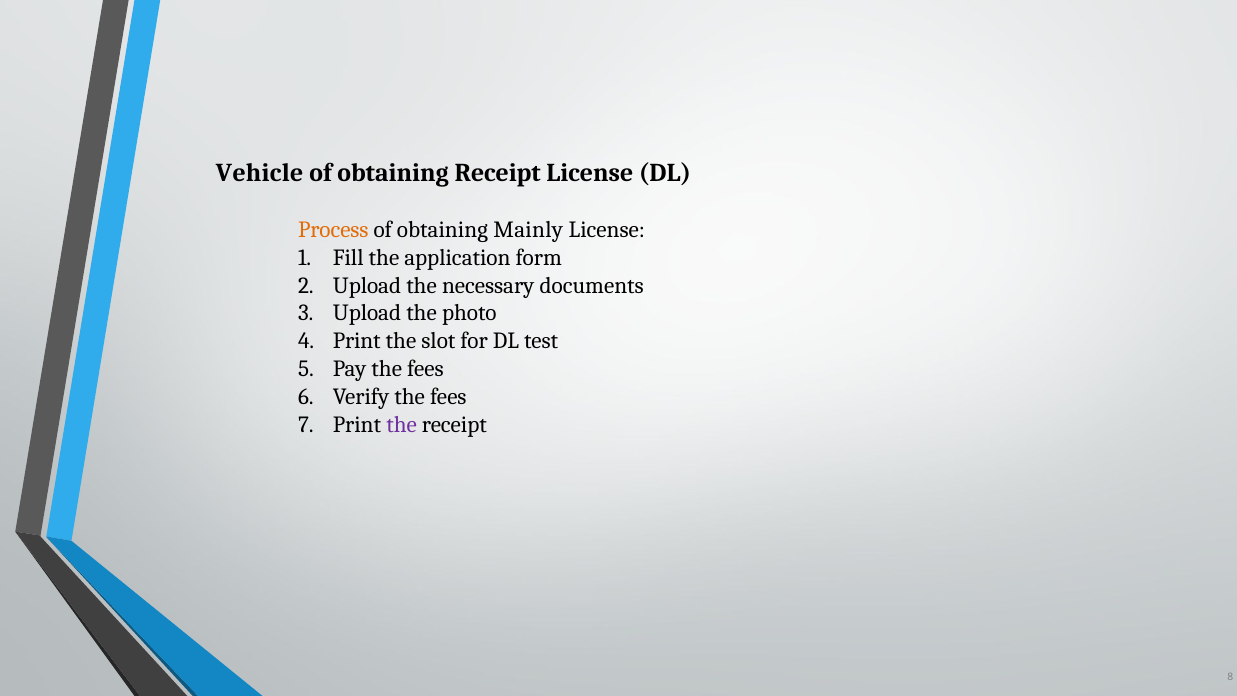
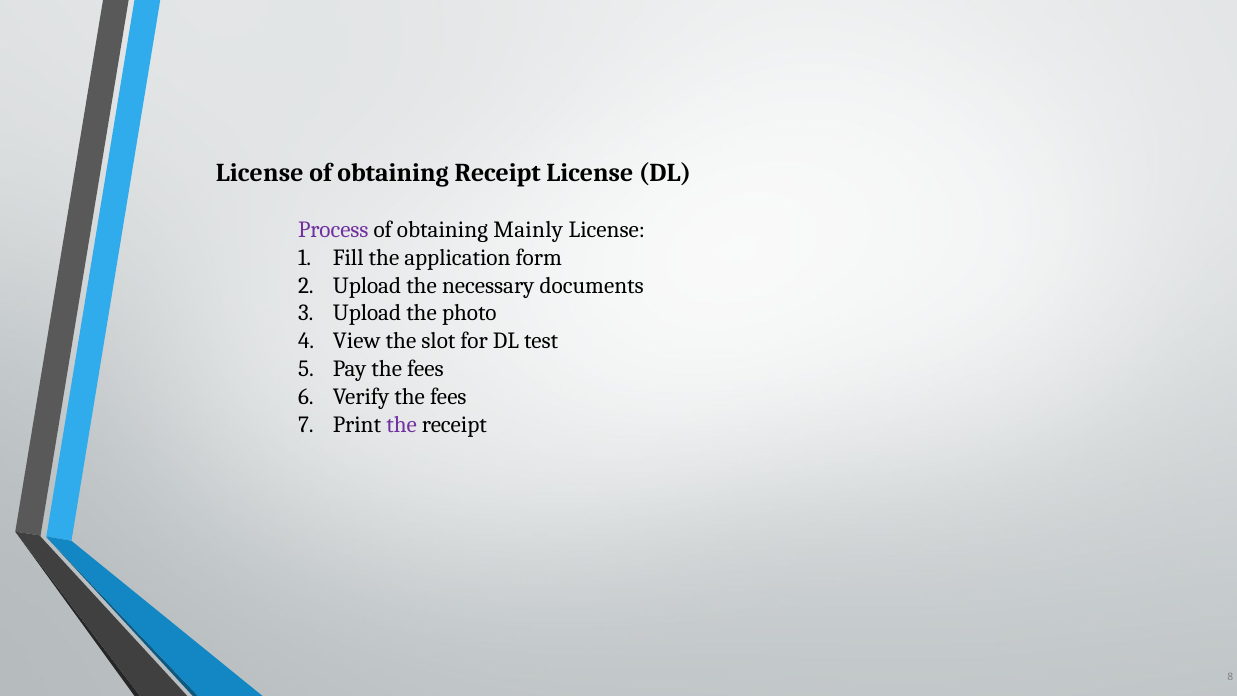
Vehicle at (260, 172): Vehicle -> License
Process colour: orange -> purple
Print at (357, 341): Print -> View
